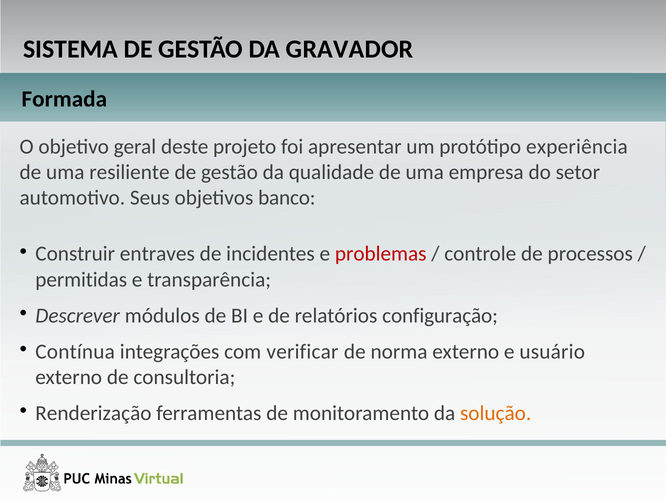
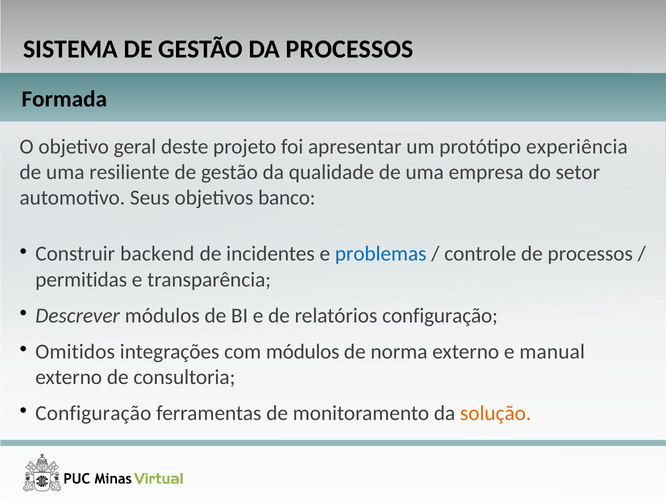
DA GRAVADOR: GRAVADOR -> PROCESSOS
entraves: entraves -> backend
problemas colour: red -> blue
Contínua: Contínua -> Omitidos
com verificar: verificar -> módulos
usuário: usuário -> manual
Renderização at (93, 413): Renderização -> Configuração
